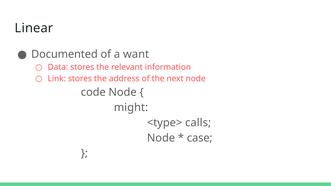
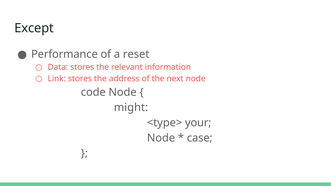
Linear: Linear -> Except
Documented: Documented -> Performance
want: want -> reset
calls: calls -> your
